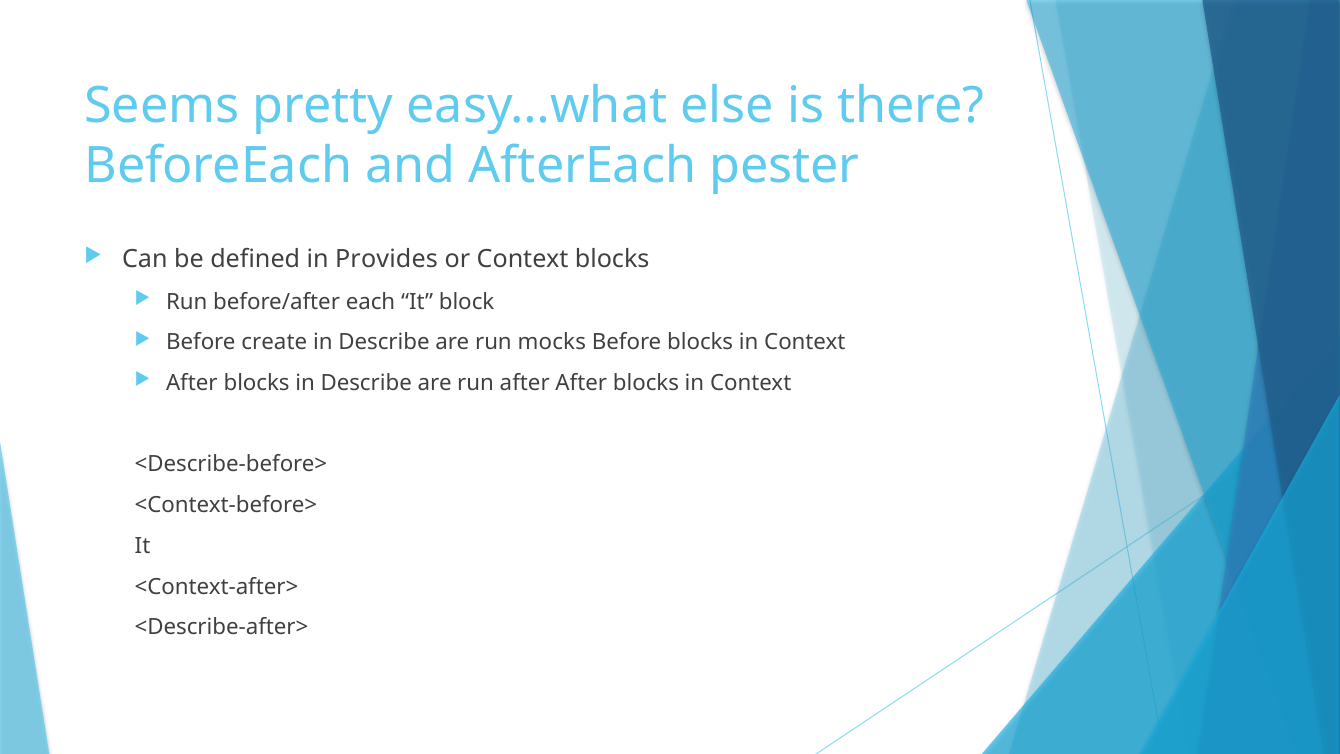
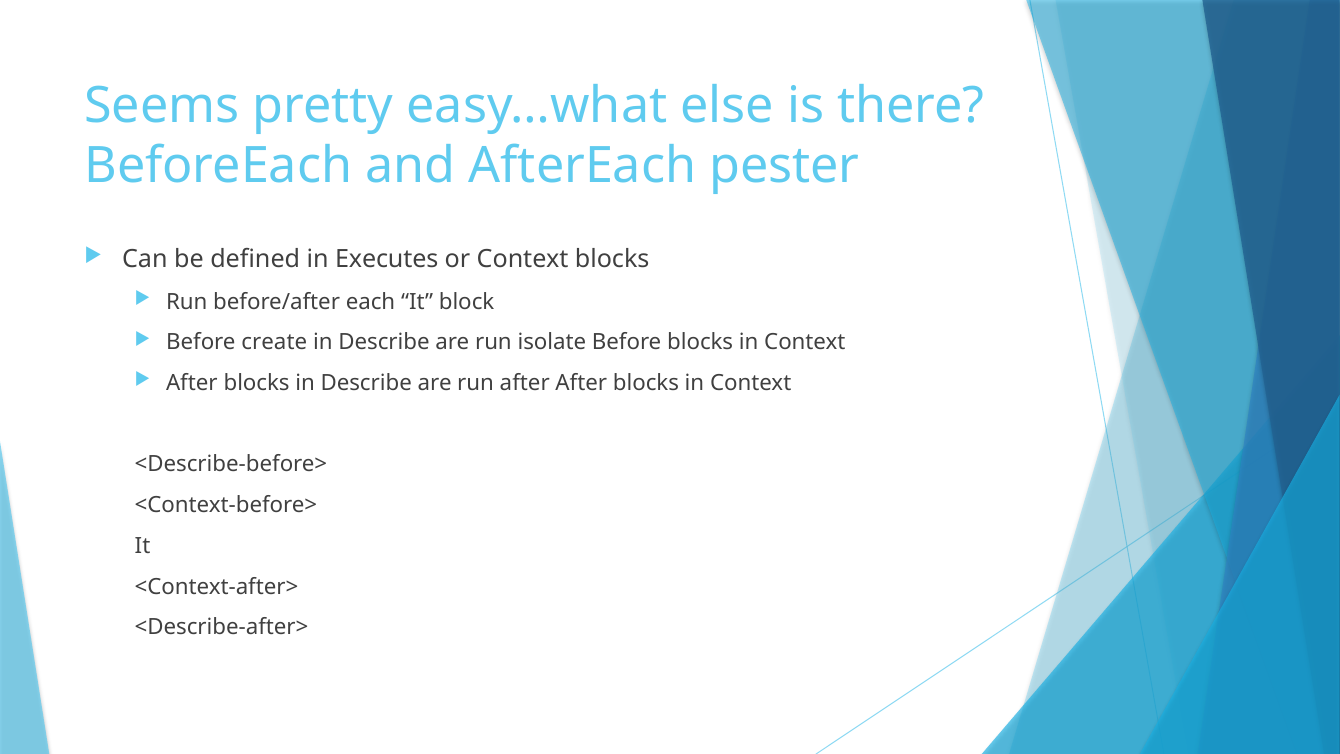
Provides: Provides -> Executes
mocks: mocks -> isolate
